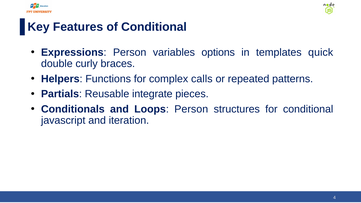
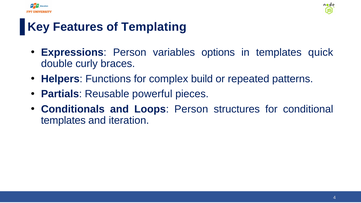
of Conditional: Conditional -> Templating
calls: calls -> build
integrate: integrate -> powerful
javascript at (63, 120): javascript -> templates
